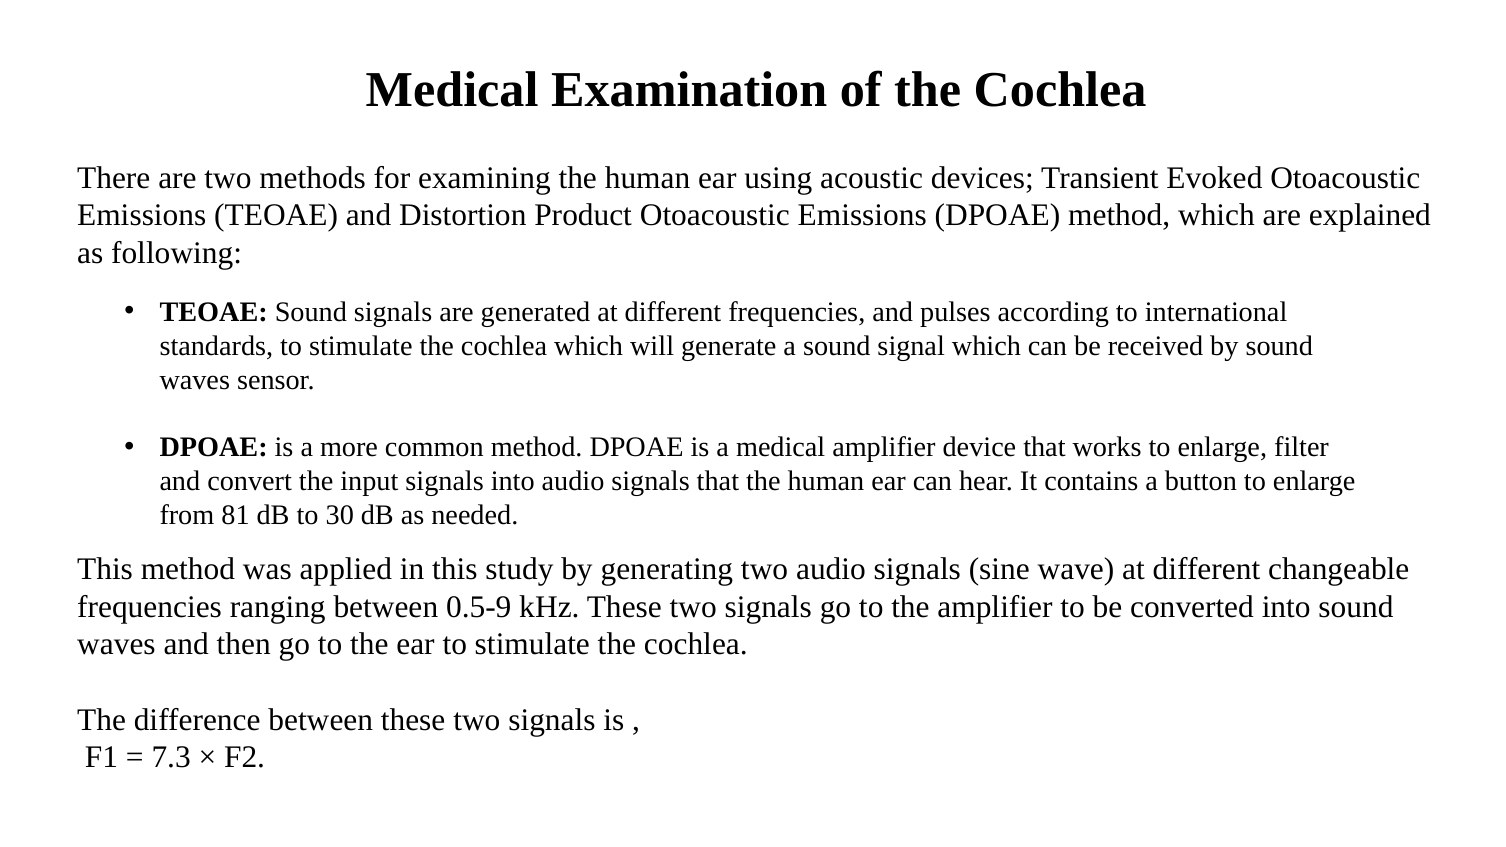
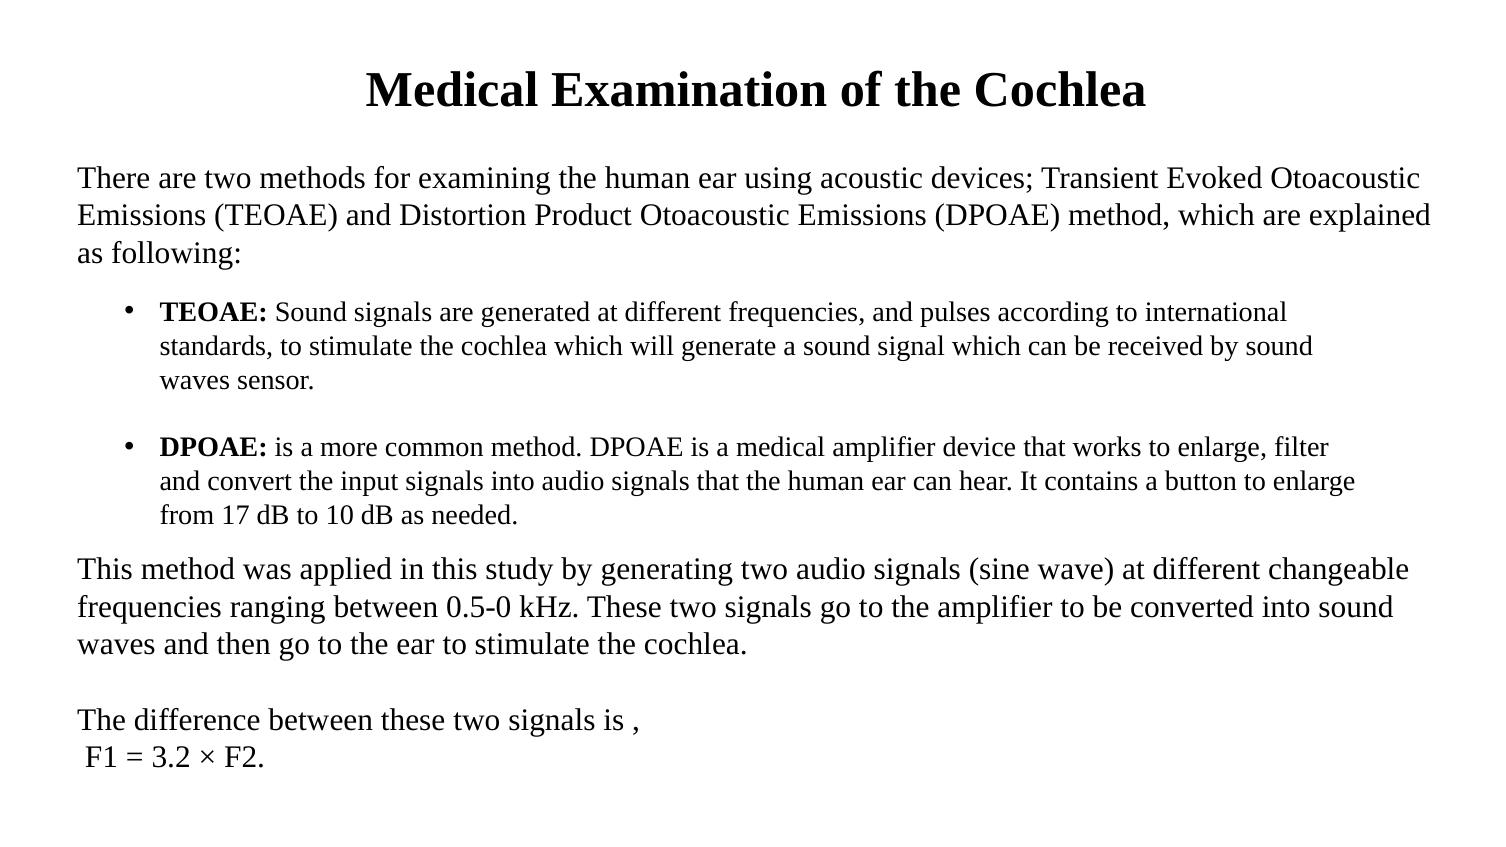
81: 81 -> 17
30: 30 -> 10
0.5-9: 0.5-9 -> 0.5-0
7.3: 7.3 -> 3.2
